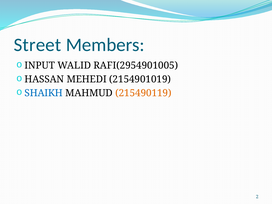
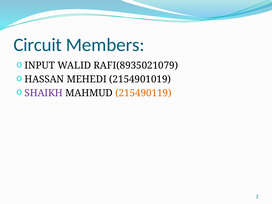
Street: Street -> Circuit
RAFI(2954901005: RAFI(2954901005 -> RAFI(8935021079
SHAIKH colour: blue -> purple
